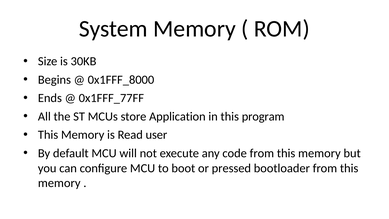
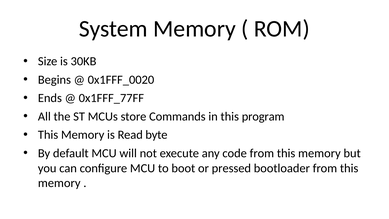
0x1FFF_8000: 0x1FFF_8000 -> 0x1FFF_0020
Application: Application -> Commands
user: user -> byte
